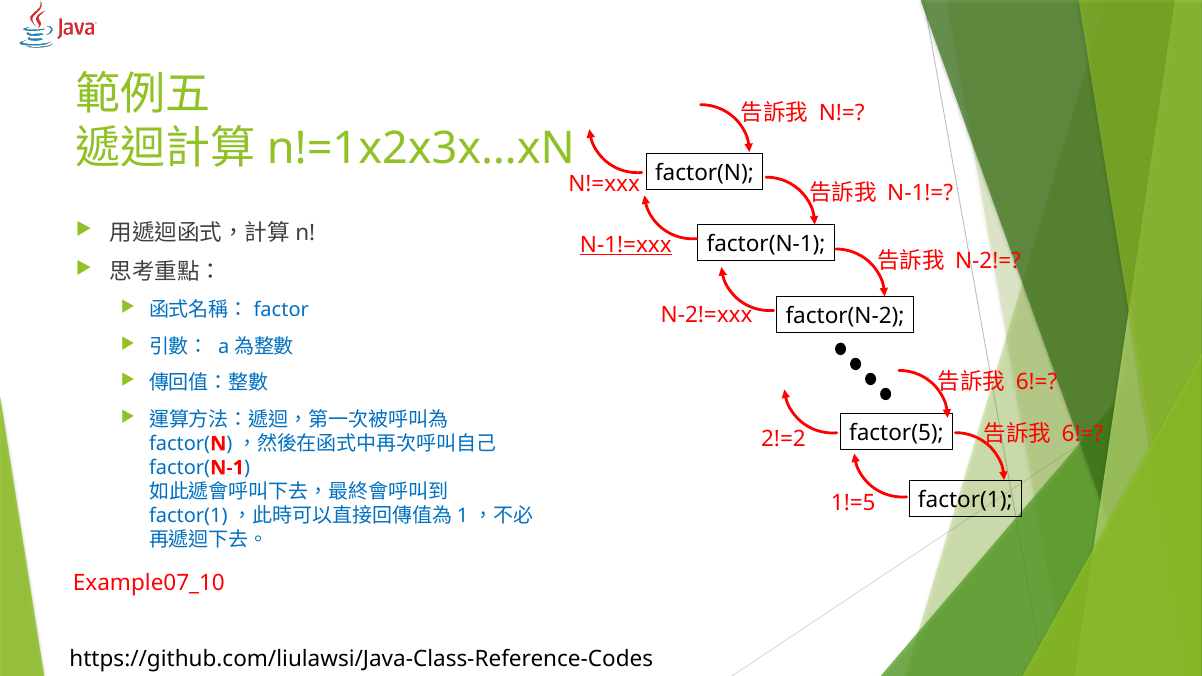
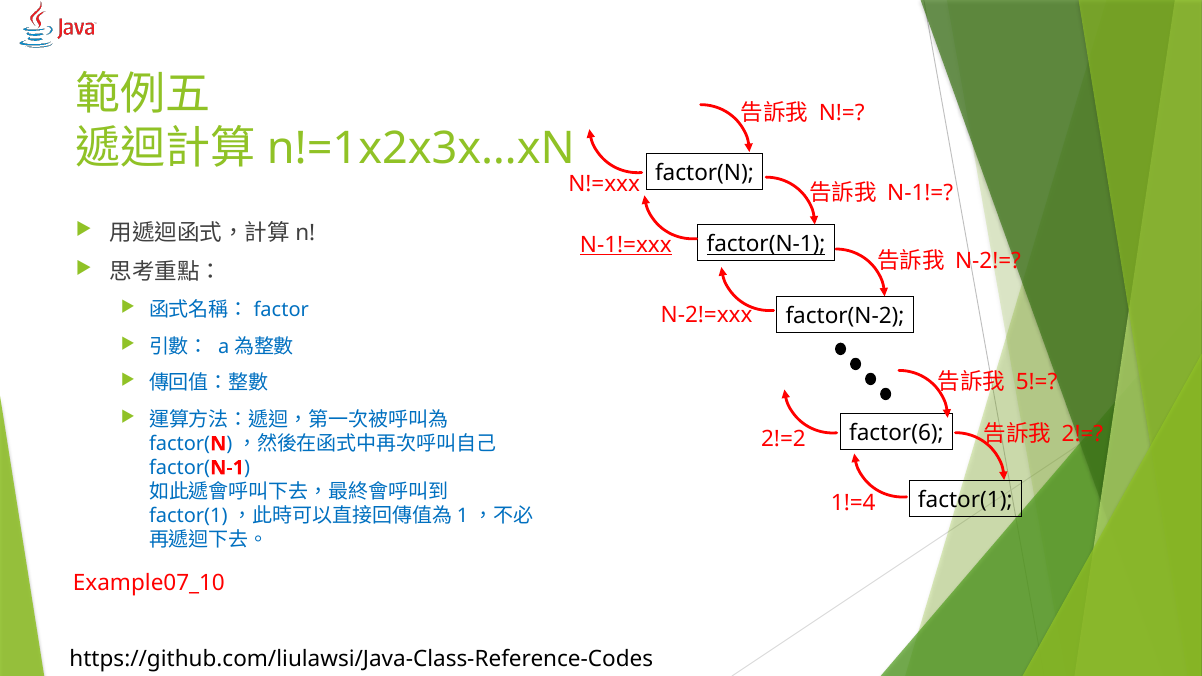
factor(N-1 at (766, 245) underline: none -> present
6!= at (1037, 382): 6!= -> 5!=
6!= at (1082, 434): 6!= -> 2!=
factor(5: factor(5 -> factor(6
1!=5: 1!=5 -> 1!=4
